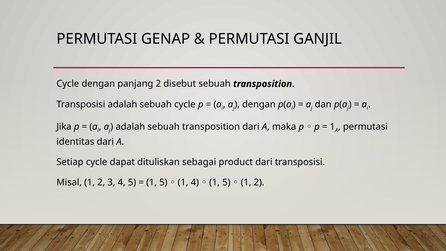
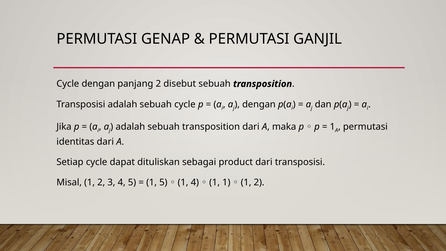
4 1 5: 5 -> 1
